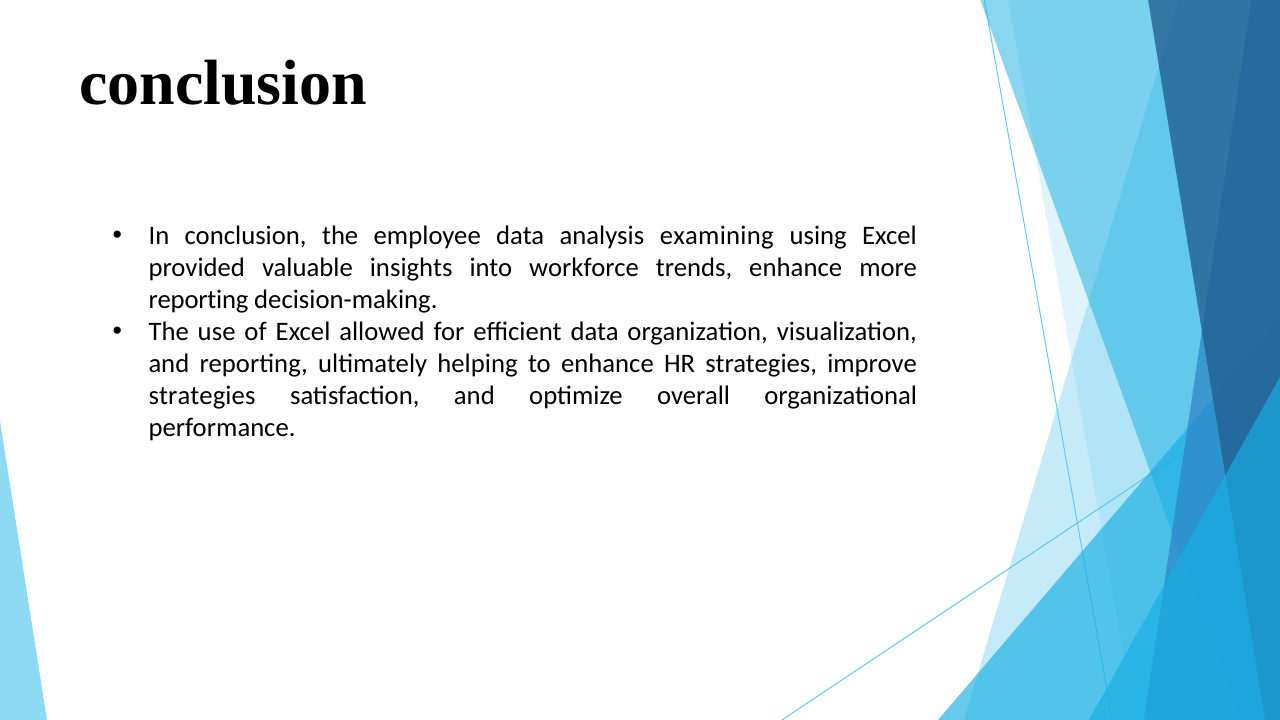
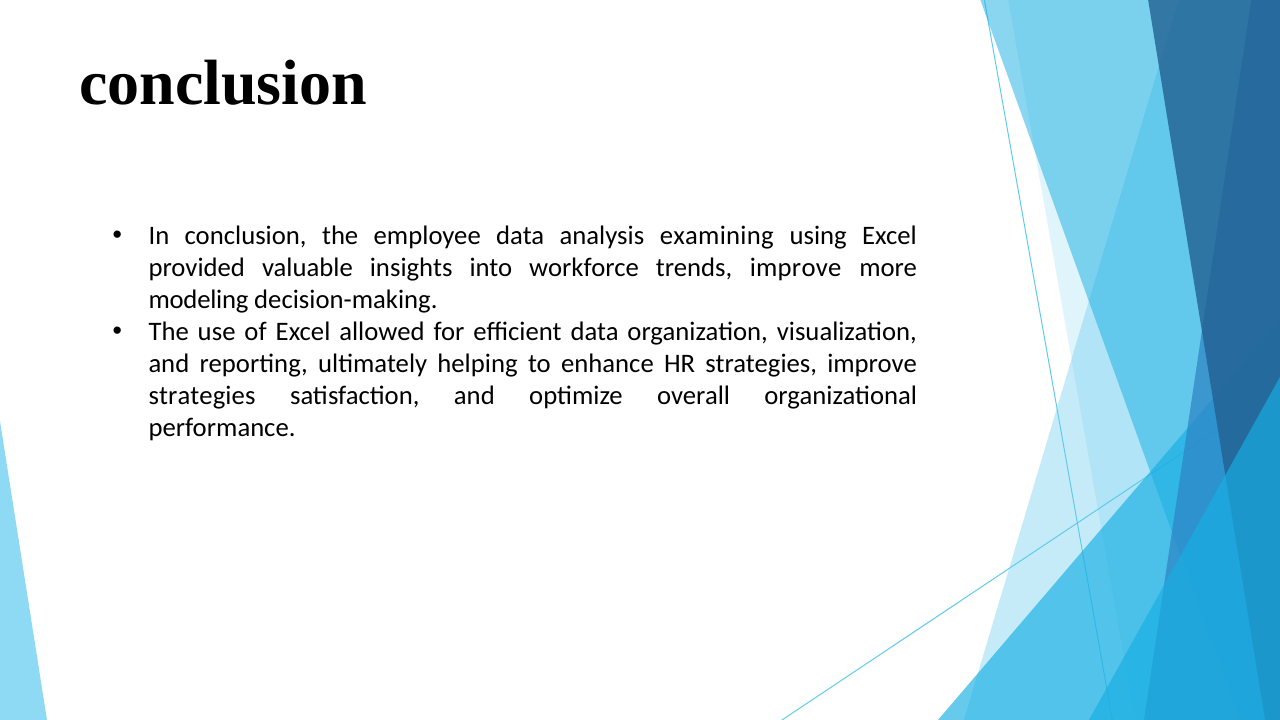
trends enhance: enhance -> improve
reporting at (198, 300): reporting -> modeling
